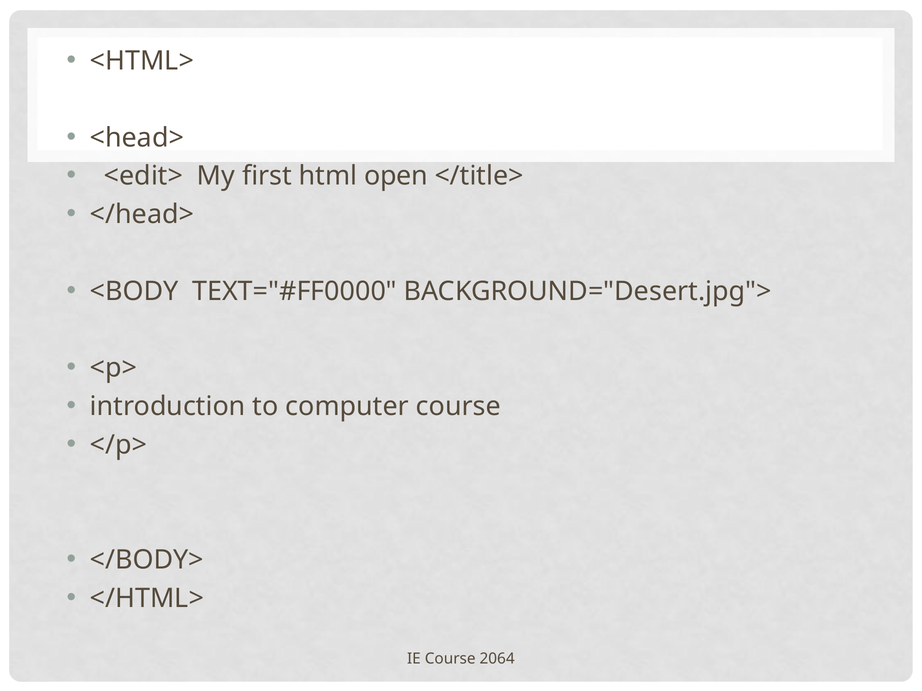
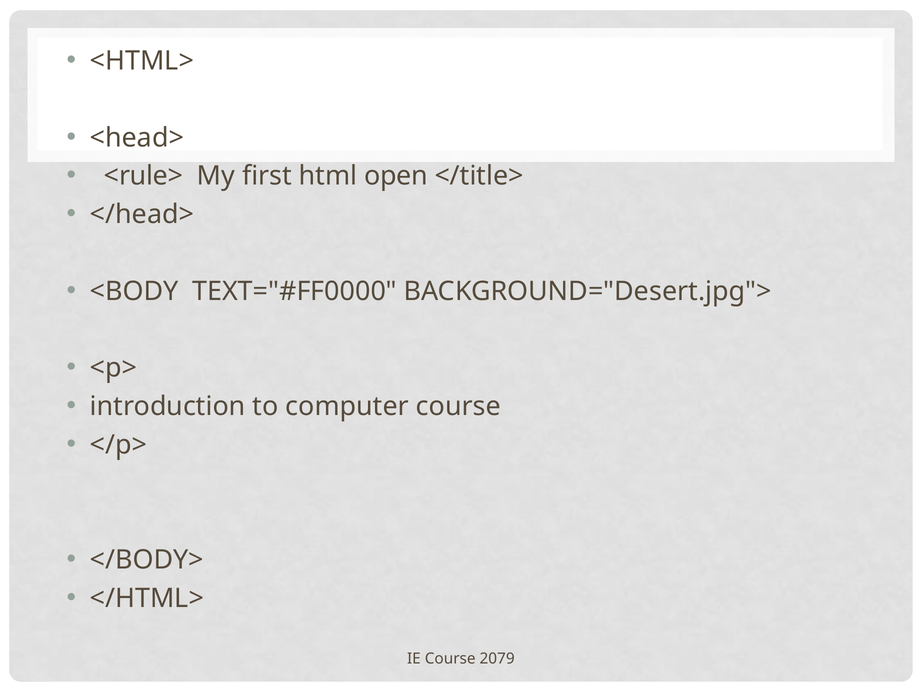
<edit>: <edit> -> <rule>
2064: 2064 -> 2079
